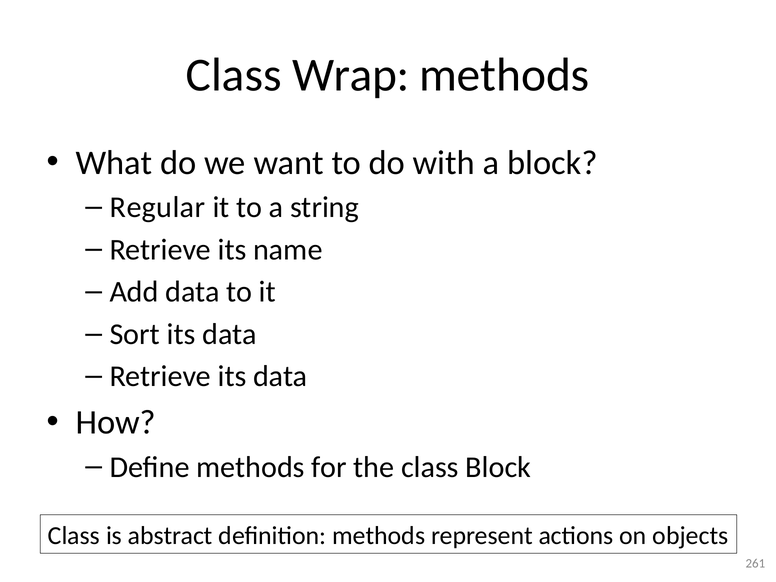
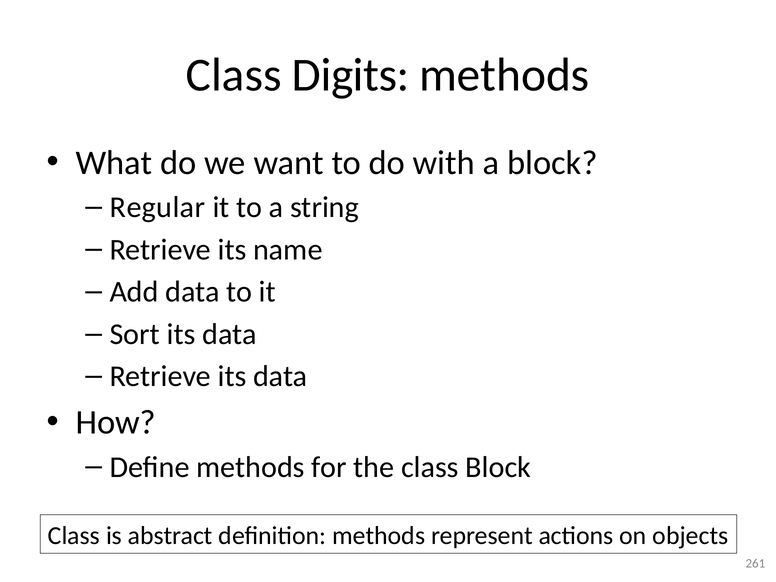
Wrap: Wrap -> Digits
